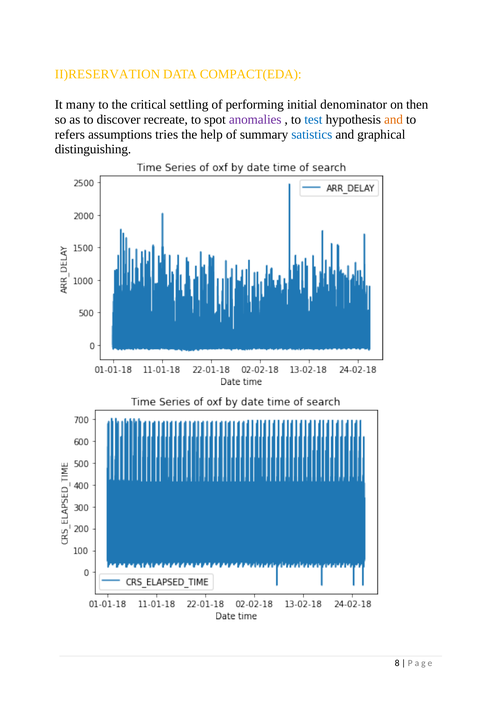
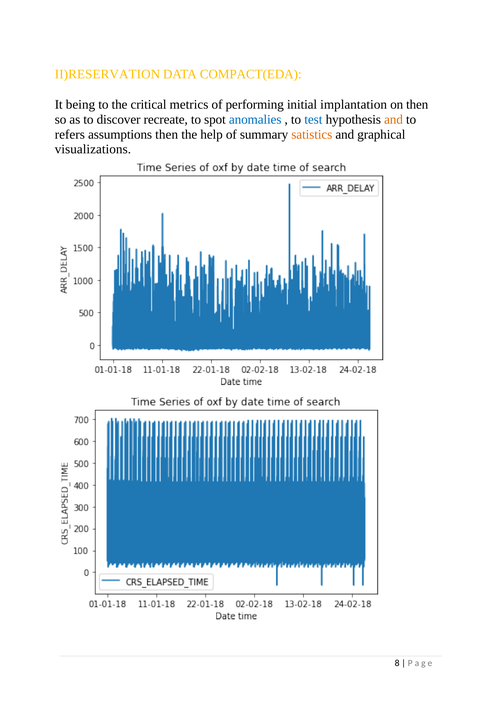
many: many -> being
settling: settling -> metrics
denominator: denominator -> implantation
anomalies colour: purple -> blue
assumptions tries: tries -> then
satistics colour: blue -> orange
distinguishing: distinguishing -> visualizations
